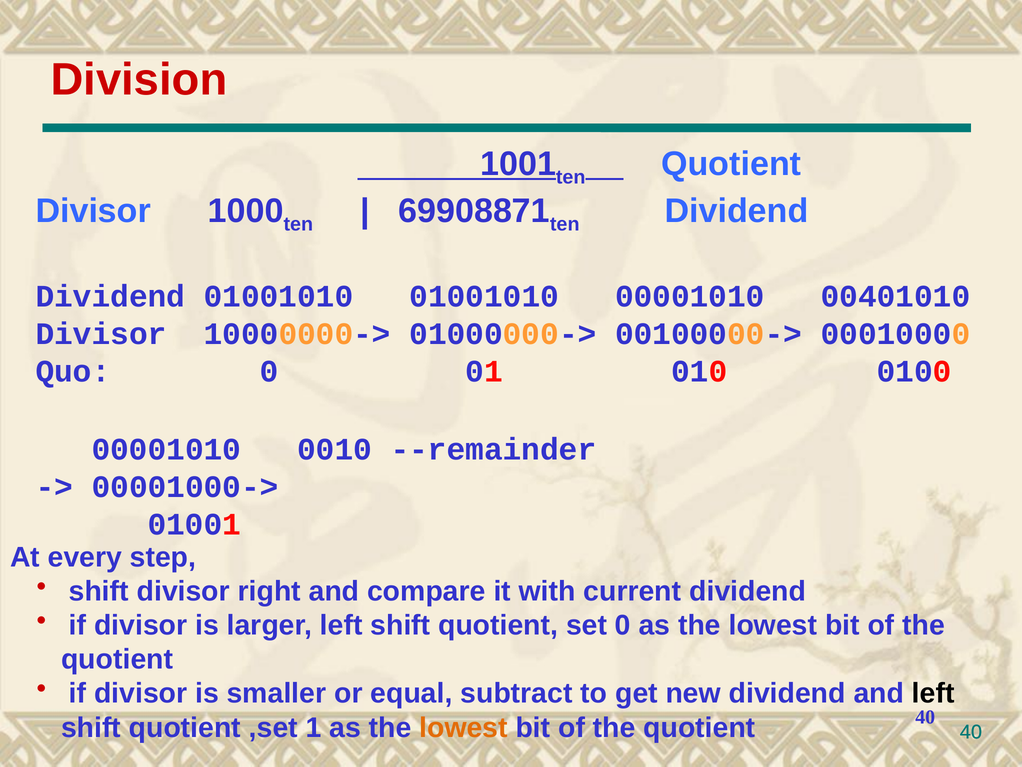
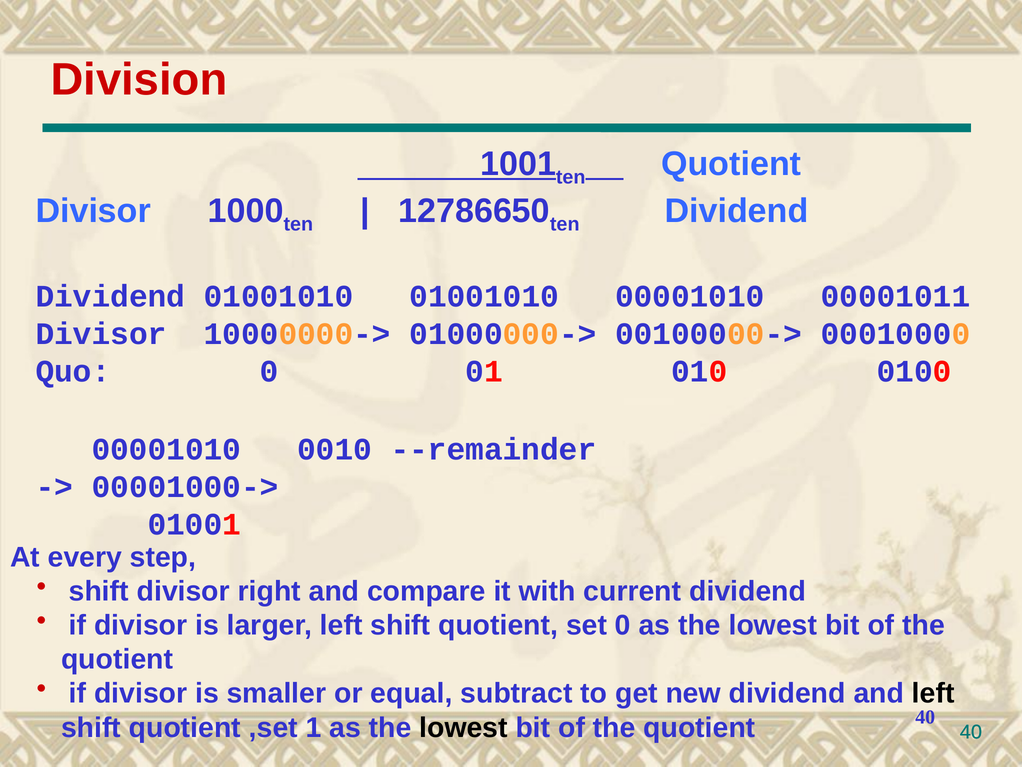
69908871: 69908871 -> 12786650
00401010: 00401010 -> 00001011
lowest at (464, 727) colour: orange -> black
